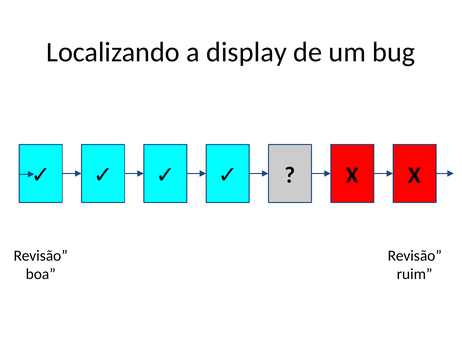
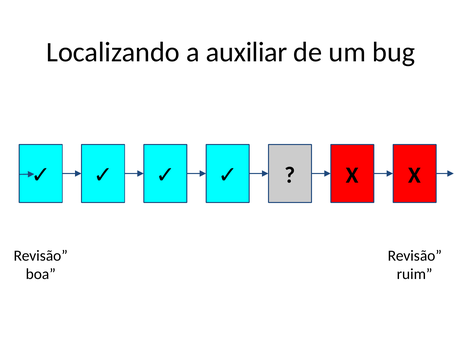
display: display -> auxiliar
